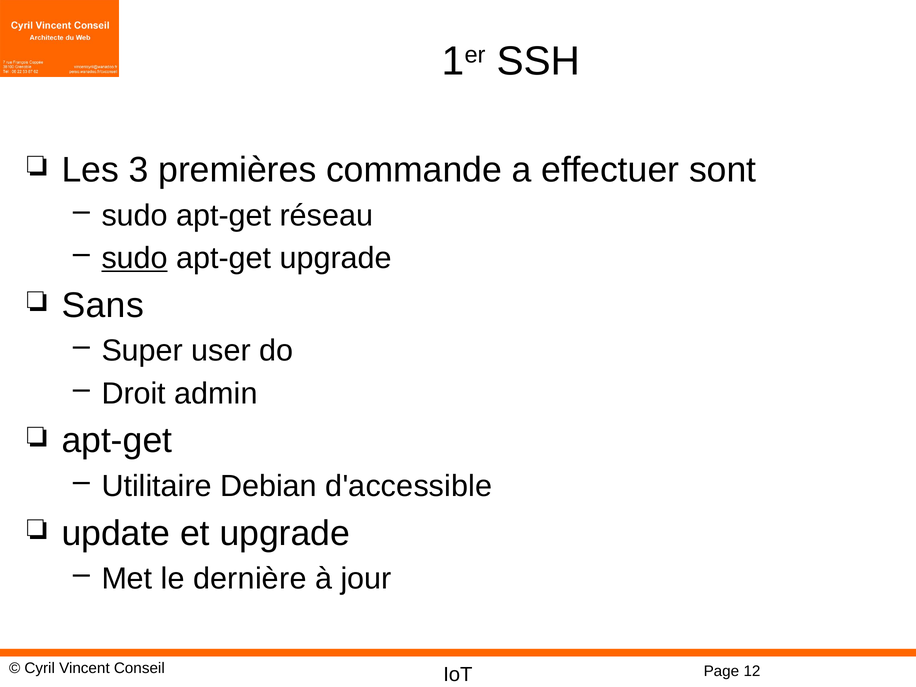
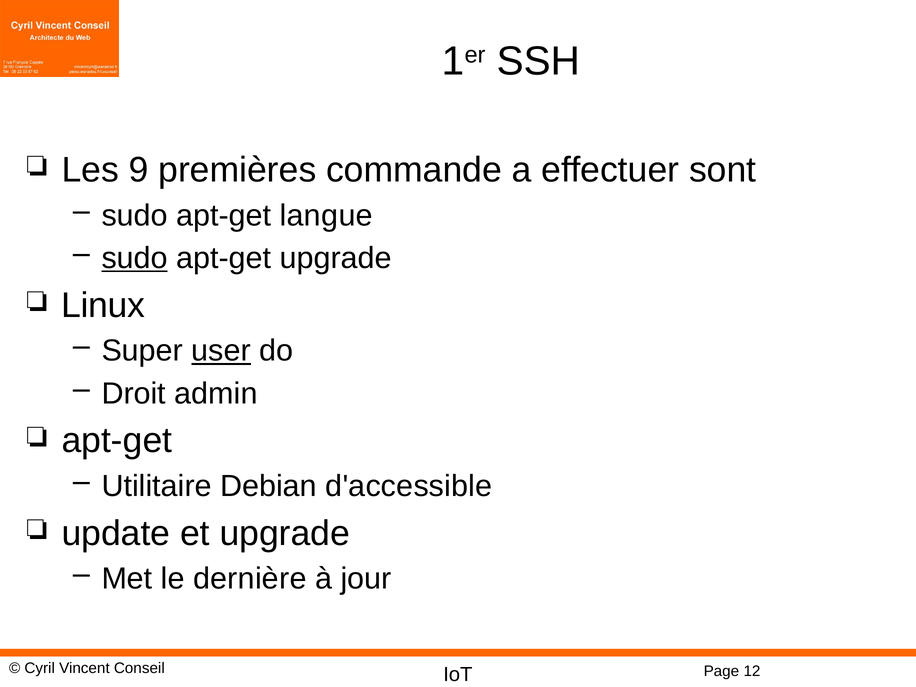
3: 3 -> 9
réseau: réseau -> langue
Sans: Sans -> Linux
user underline: none -> present
